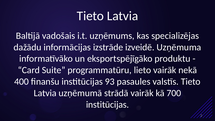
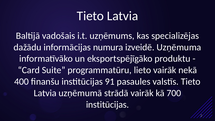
izstrāde: izstrāde -> numura
93: 93 -> 91
